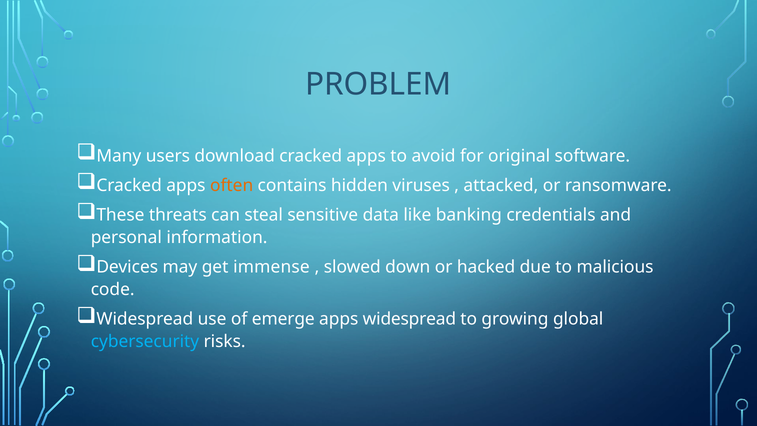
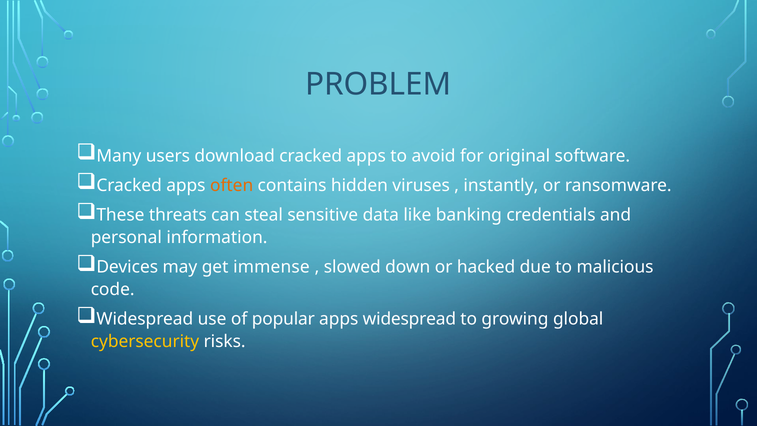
attacked: attacked -> instantly
emerge: emerge -> popular
cybersecurity colour: light blue -> yellow
